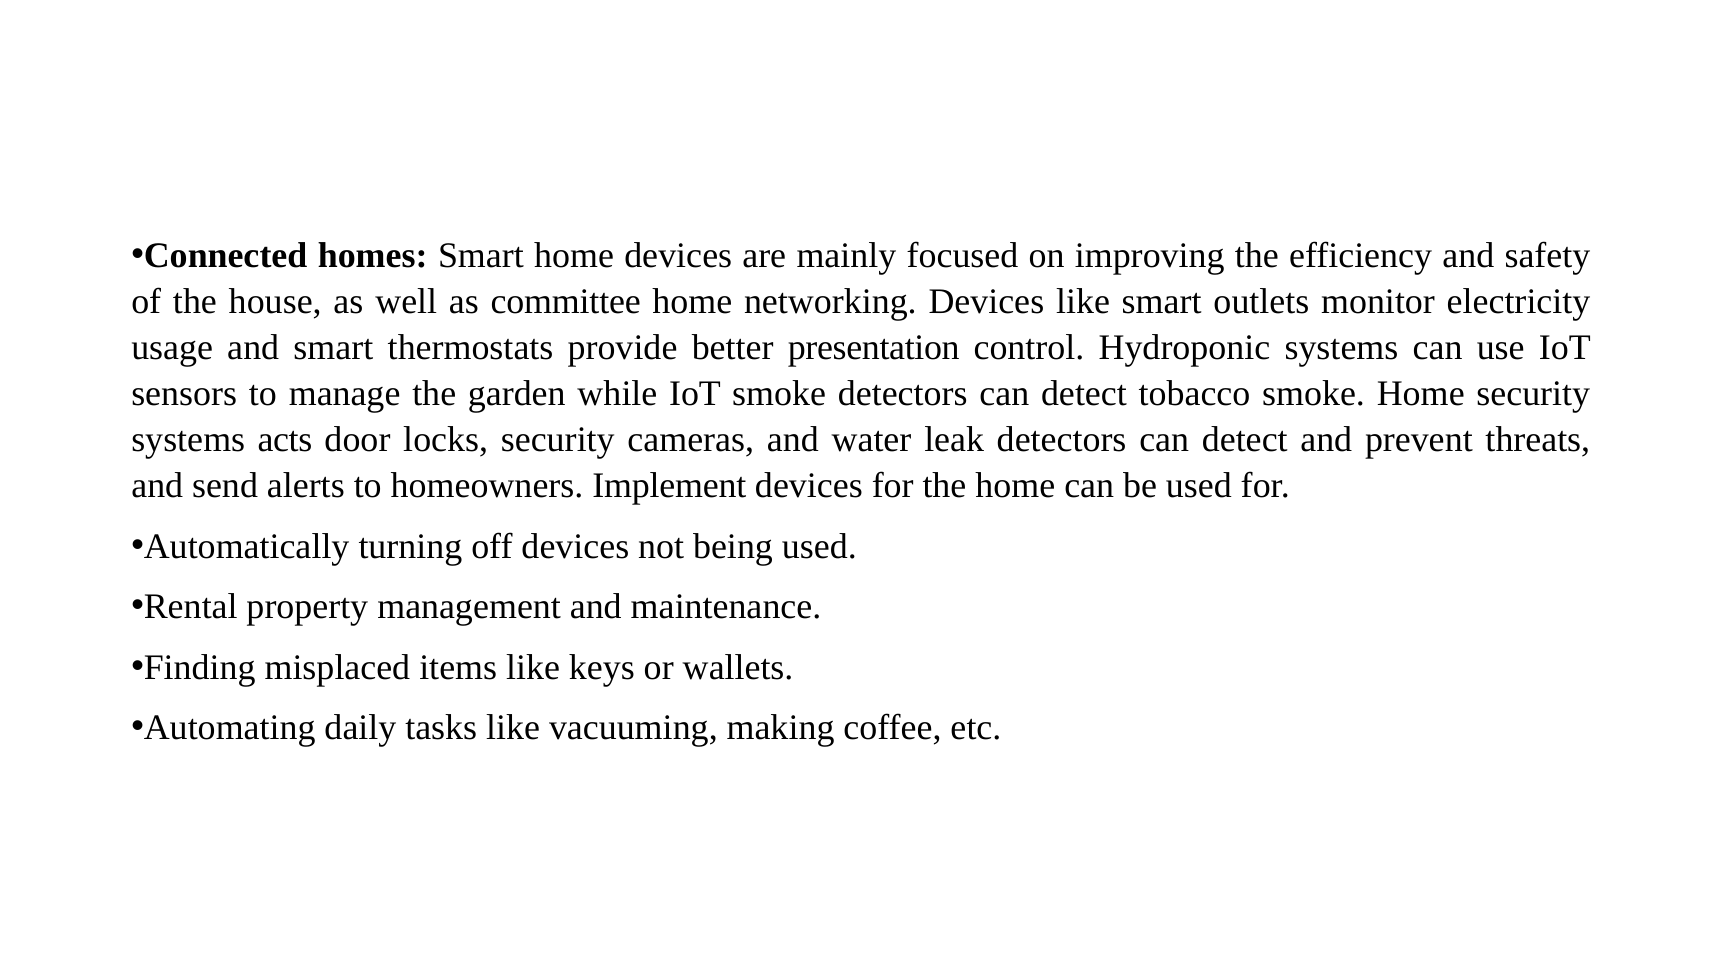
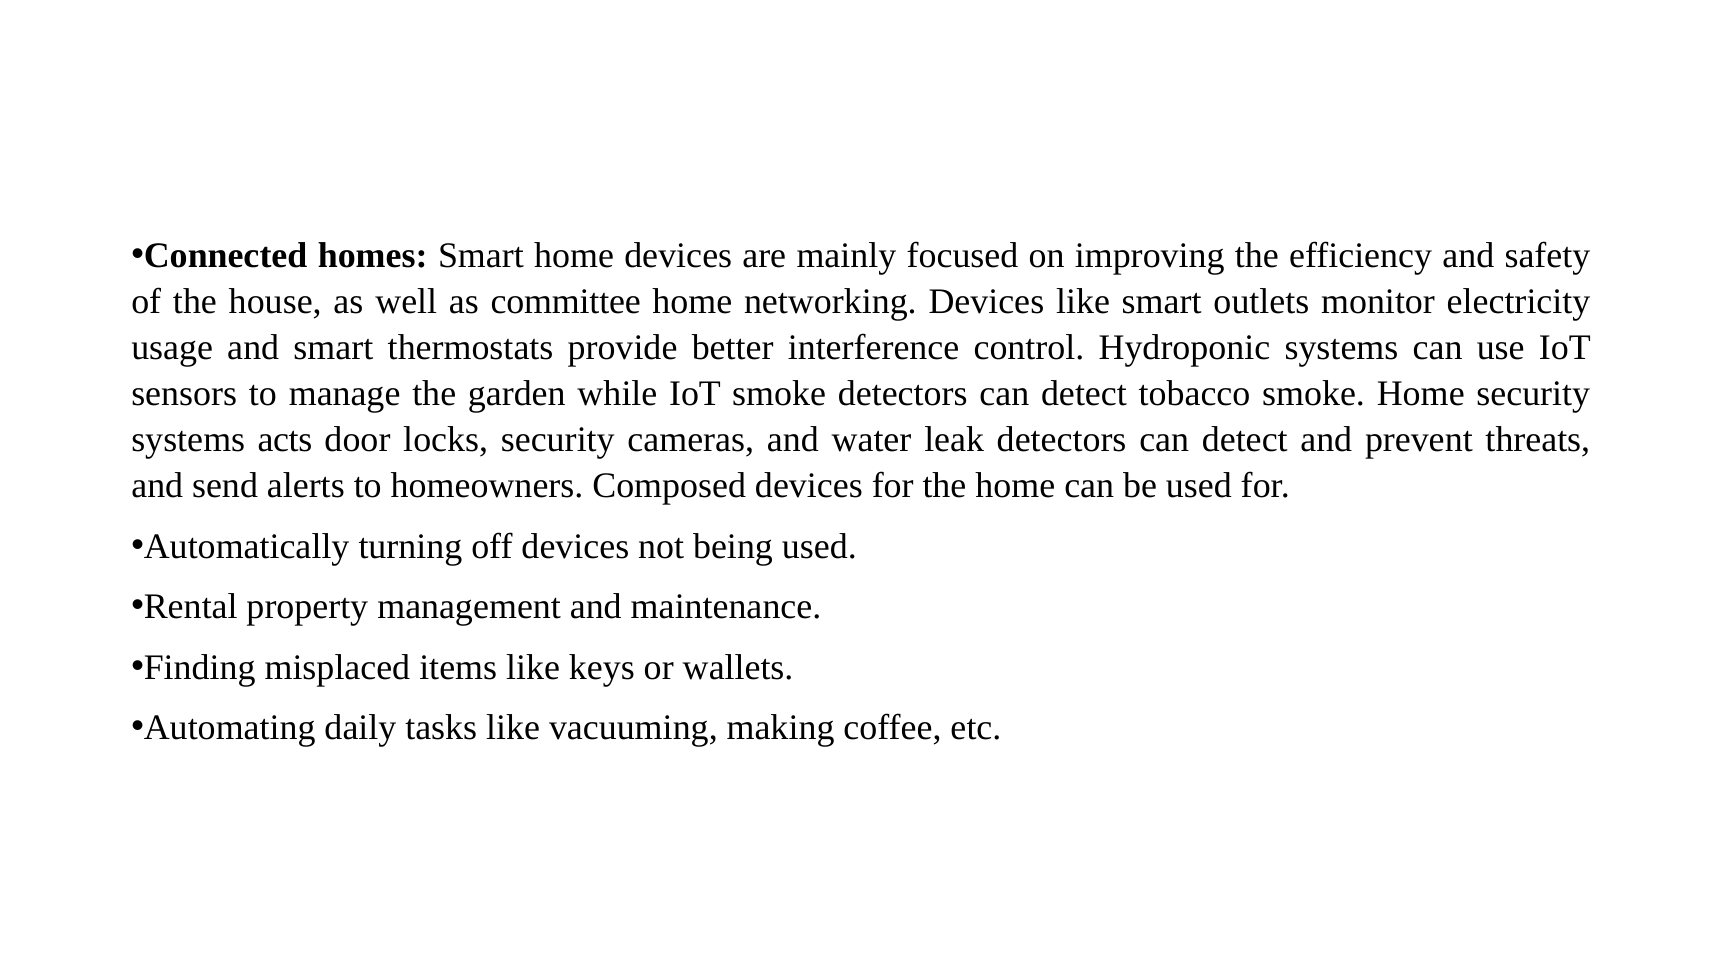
presentation: presentation -> interference
Implement: Implement -> Composed
